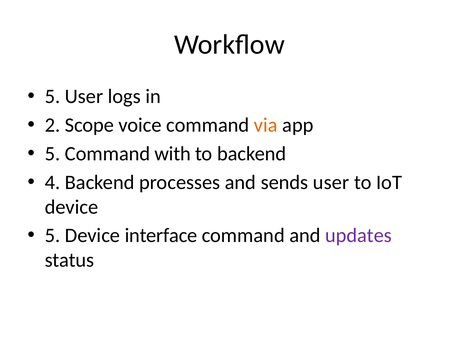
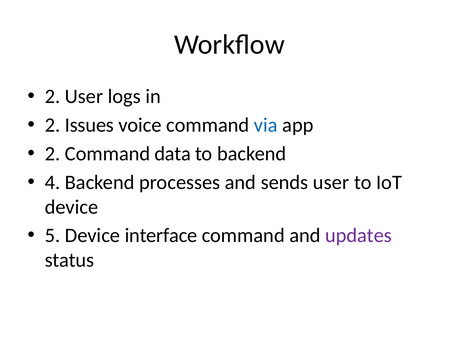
5 at (52, 96): 5 -> 2
Scope: Scope -> Issues
via colour: orange -> blue
5 at (52, 153): 5 -> 2
with: with -> data
